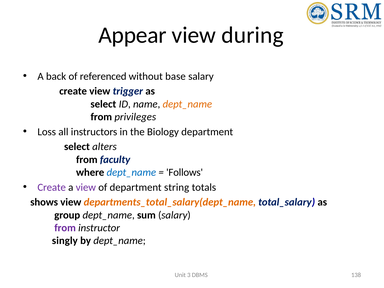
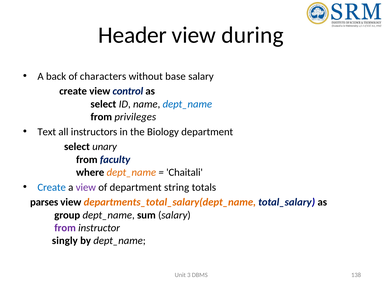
Appear: Appear -> Header
referenced: referenced -> characters
trigger: trigger -> control
dept_name at (187, 104) colour: orange -> blue
Loss: Loss -> Text
alters: alters -> unary
dept_name at (131, 172) colour: blue -> orange
Follows: Follows -> Chaitali
Create at (52, 187) colour: purple -> blue
shows: shows -> parses
